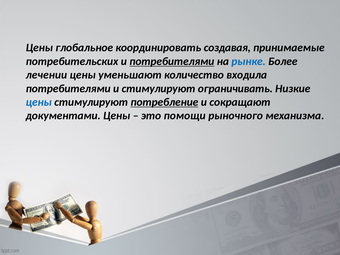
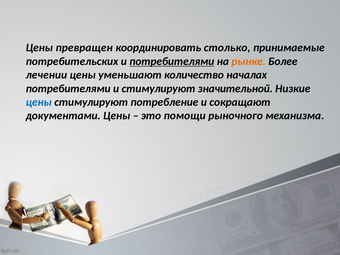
глобальное: глобальное -> превращен
создавая: создавая -> столько
рынке colour: blue -> orange
входила: входила -> началах
ограничивать: ограничивать -> значительной
потребление underline: present -> none
